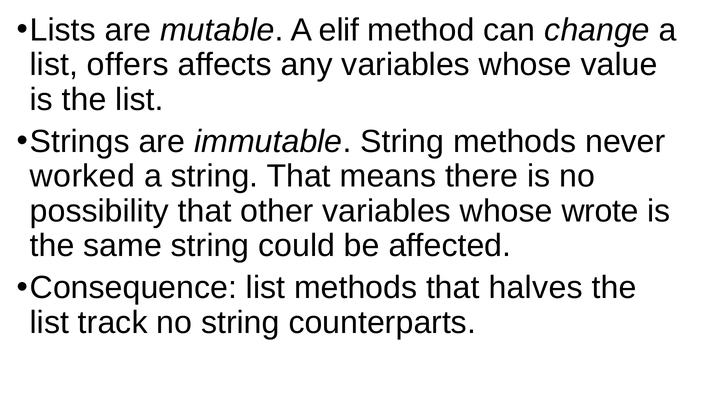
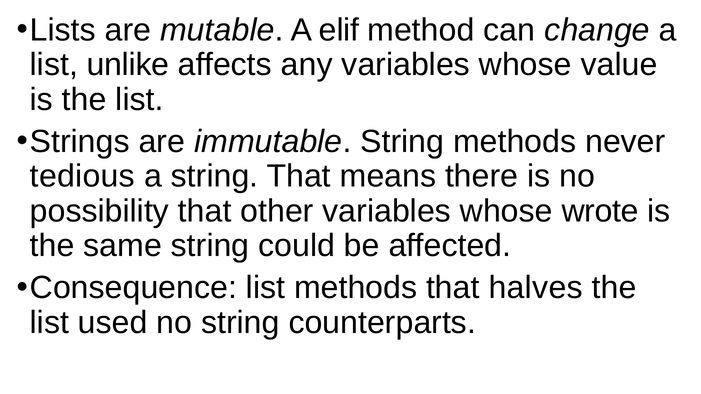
offers: offers -> unlike
worked: worked -> tedious
track: track -> used
